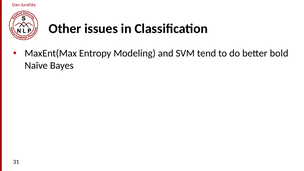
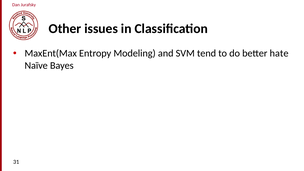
bold: bold -> hate
